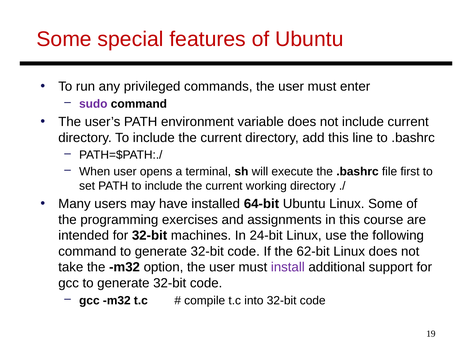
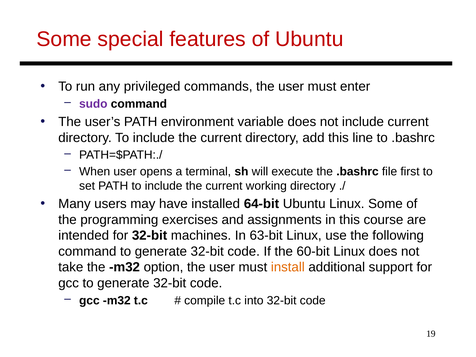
24-bit: 24-bit -> 63-bit
62-bit: 62-bit -> 60-bit
install colour: purple -> orange
